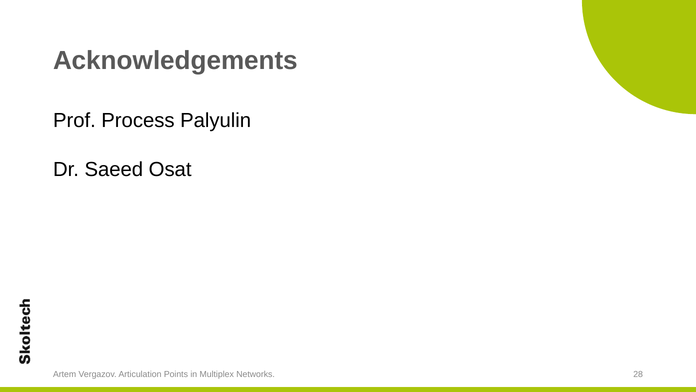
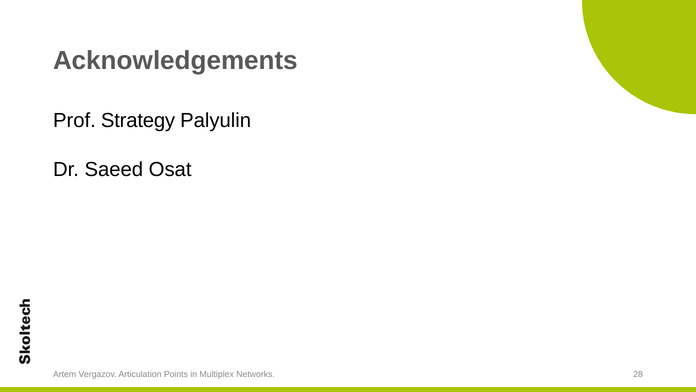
Process: Process -> Strategy
